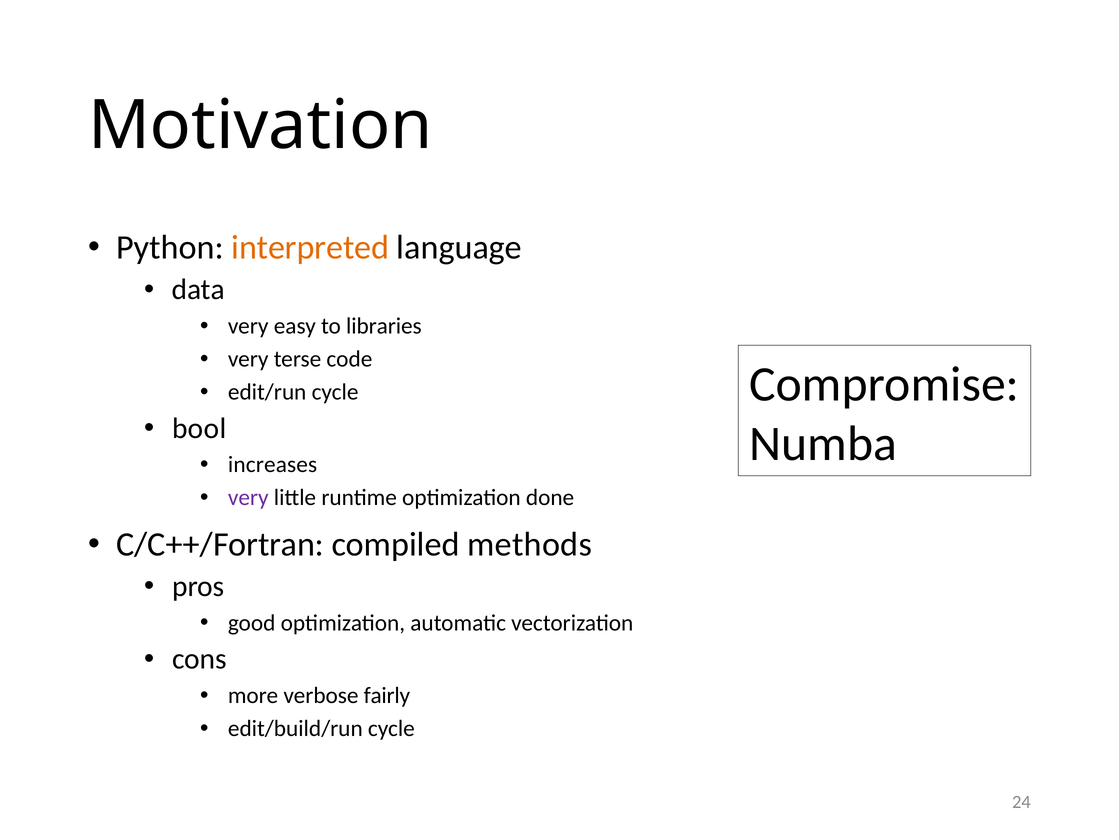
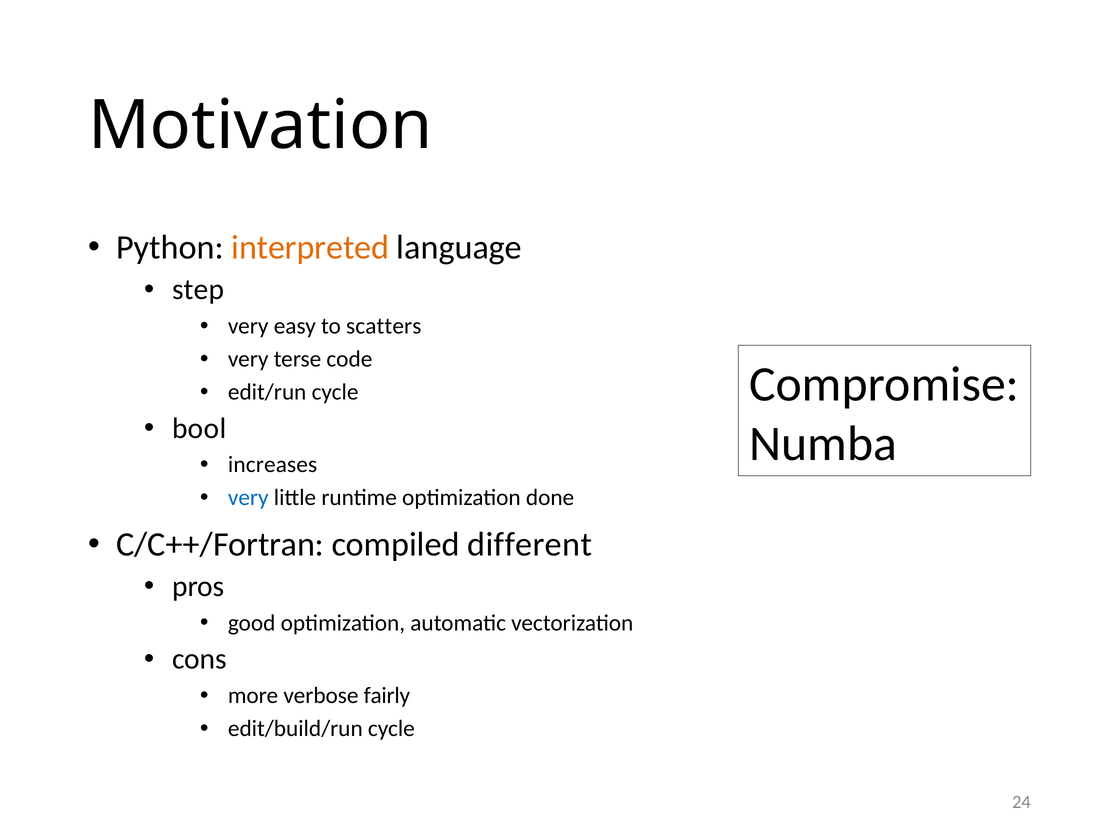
data: data -> step
libraries: libraries -> scatters
very at (248, 497) colour: purple -> blue
methods: methods -> different
